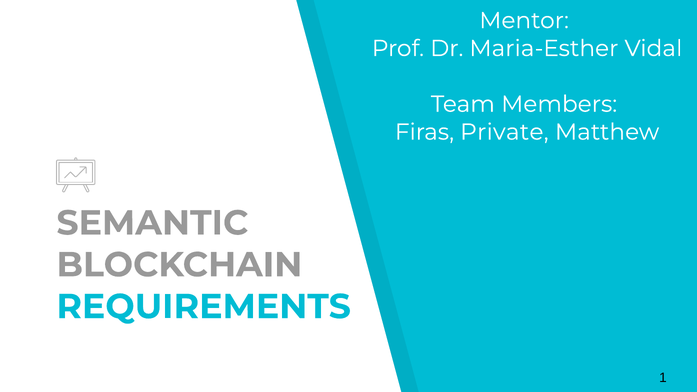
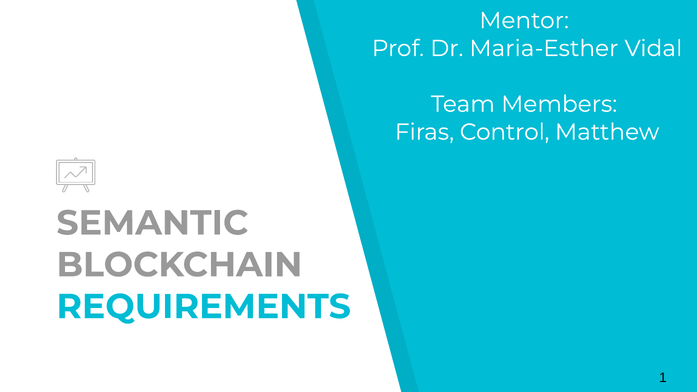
Private: Private -> Control
